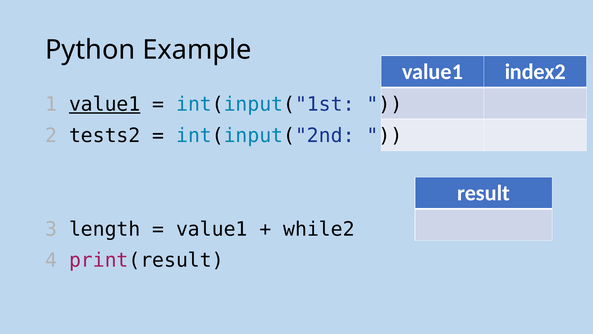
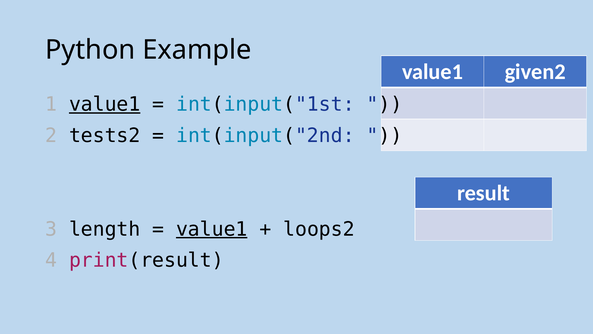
index2: index2 -> given2
value1 at (212, 229) underline: none -> present
while2: while2 -> loops2
